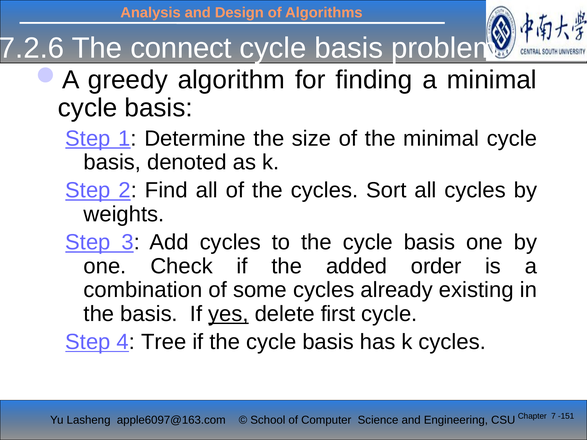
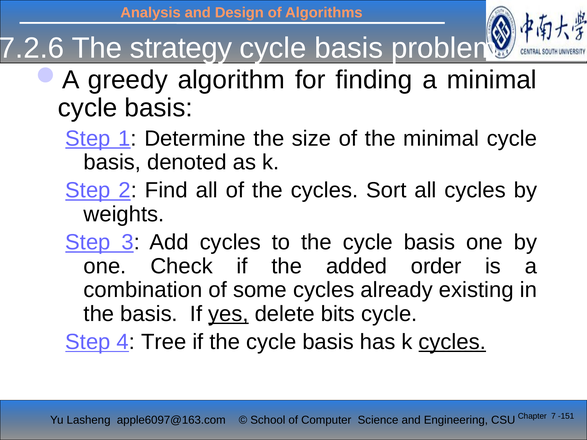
connect: connect -> strategy
first: first -> bits
cycles at (452, 342) underline: none -> present
